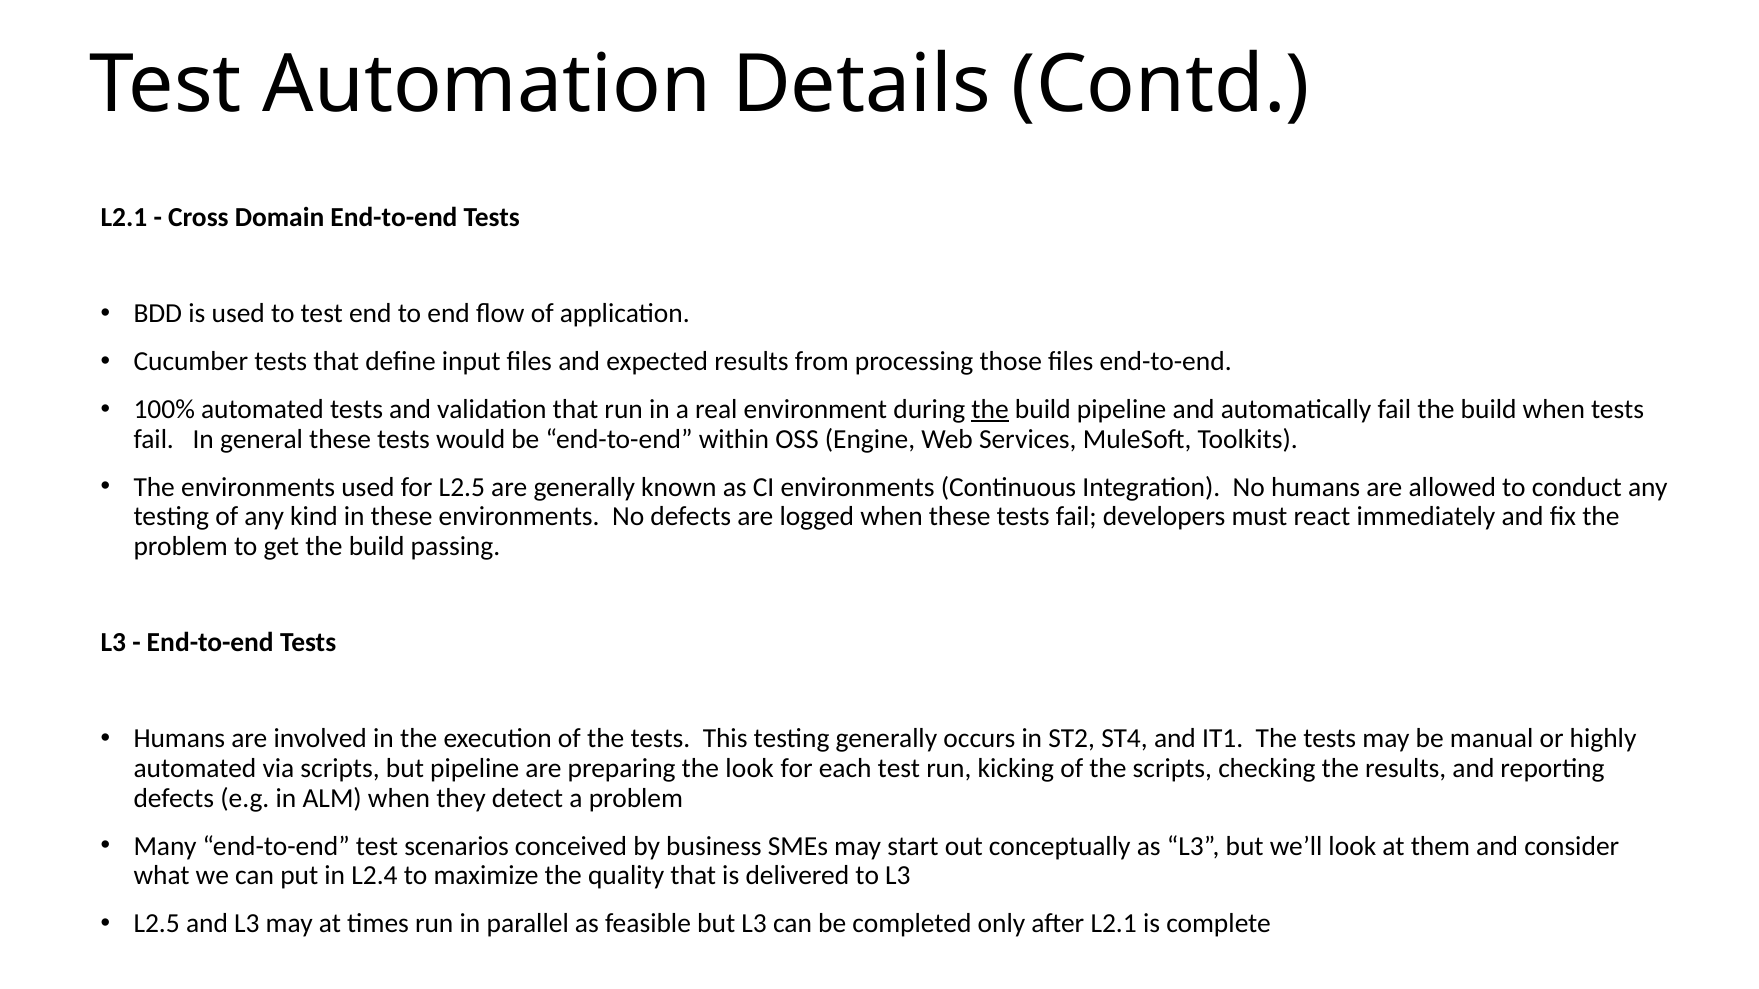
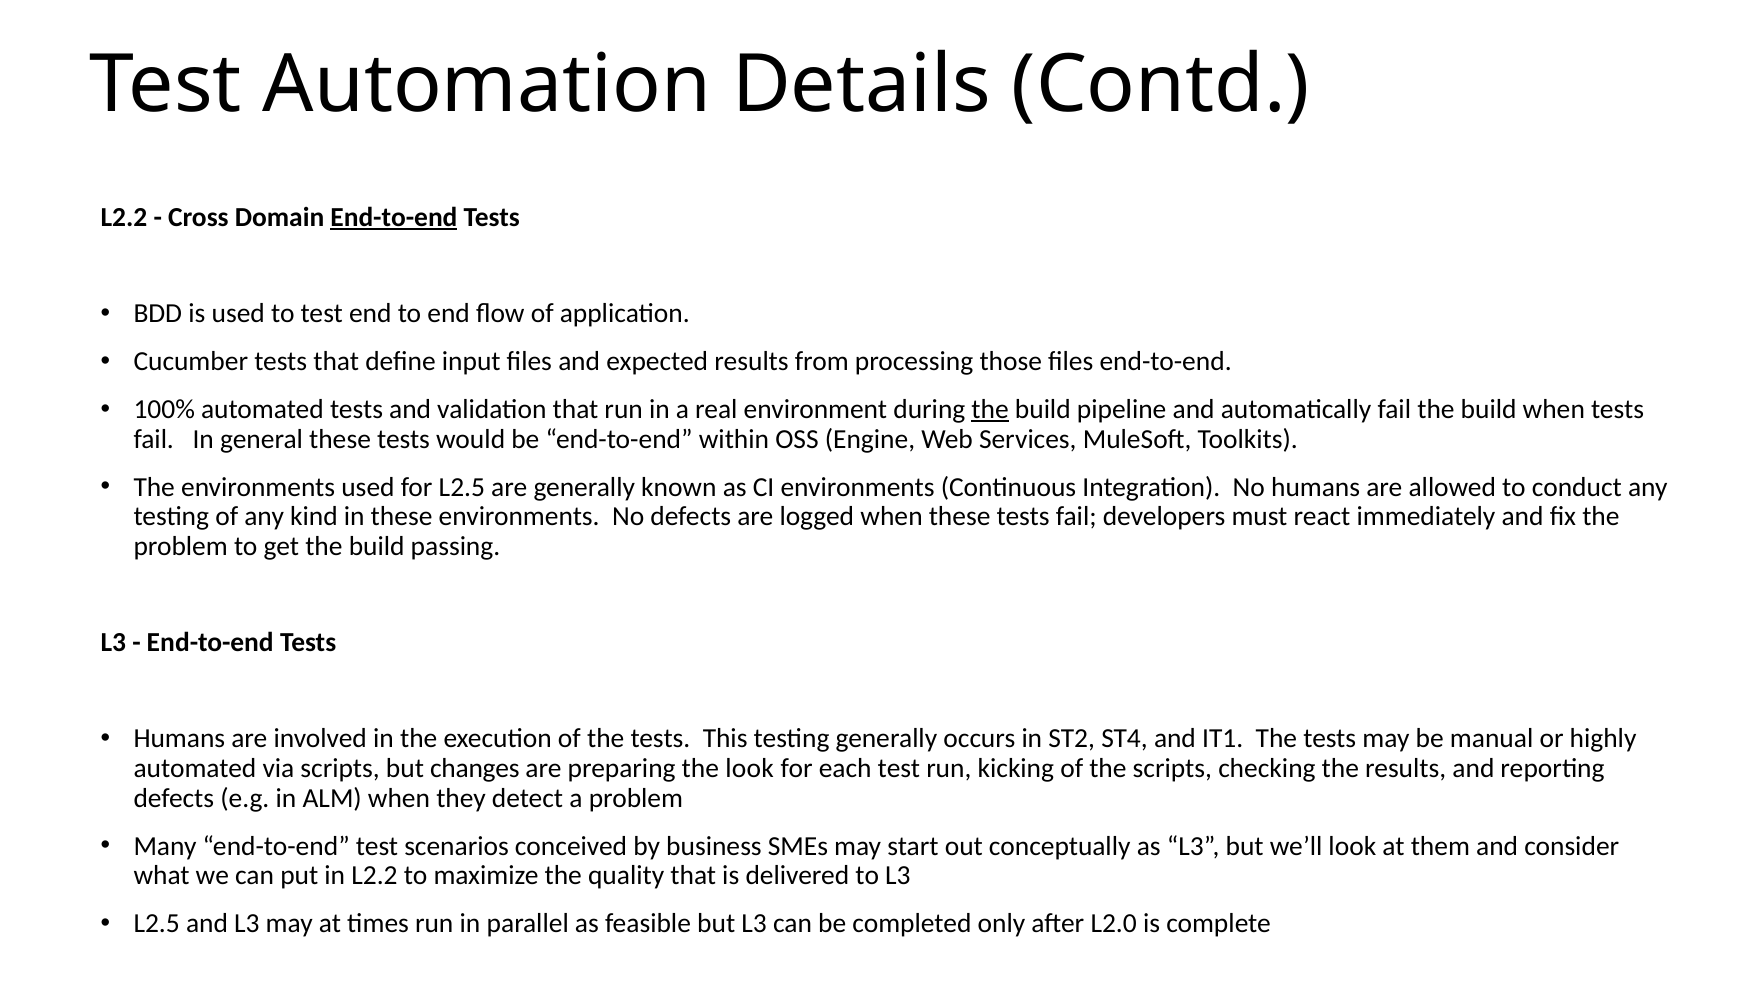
L2.1 at (124, 217): L2.1 -> L2.2
End-to-end at (394, 217) underline: none -> present
but pipeline: pipeline -> changes
in L2.4: L2.4 -> L2.2
after L2.1: L2.1 -> L2.0
